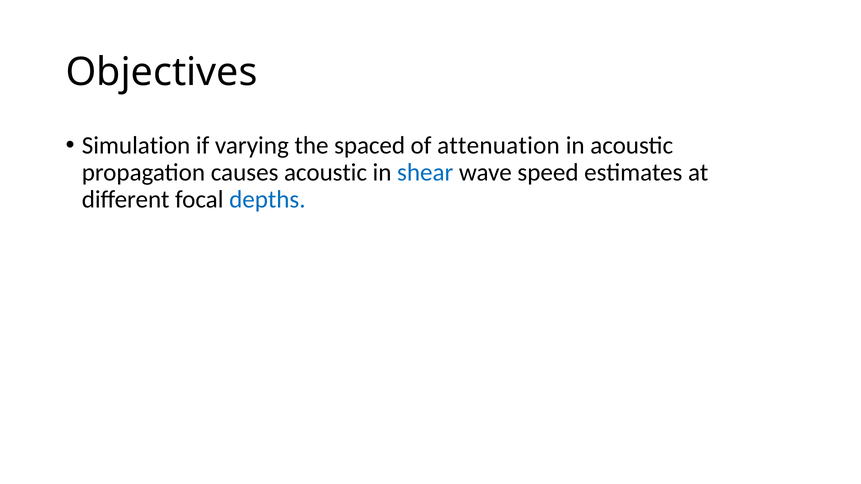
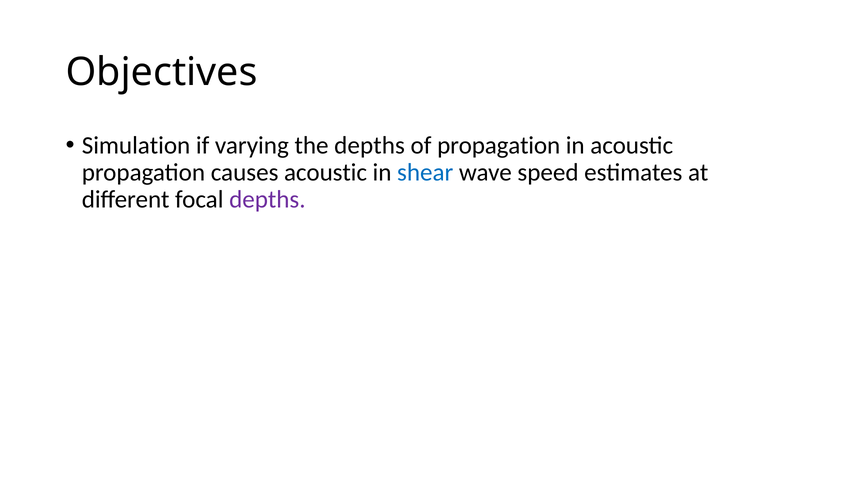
the spaced: spaced -> depths
of attenuation: attenuation -> propagation
depths at (267, 200) colour: blue -> purple
